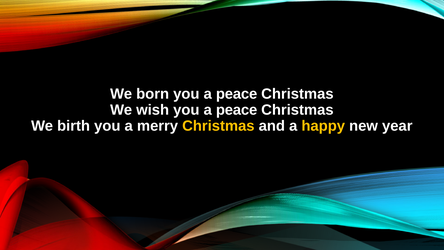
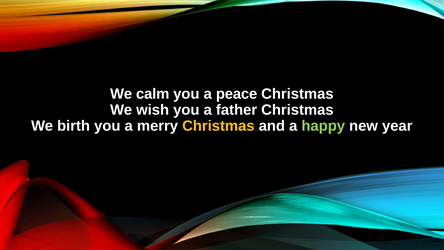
born: born -> calm
wish you a peace: peace -> father
happy colour: yellow -> light green
